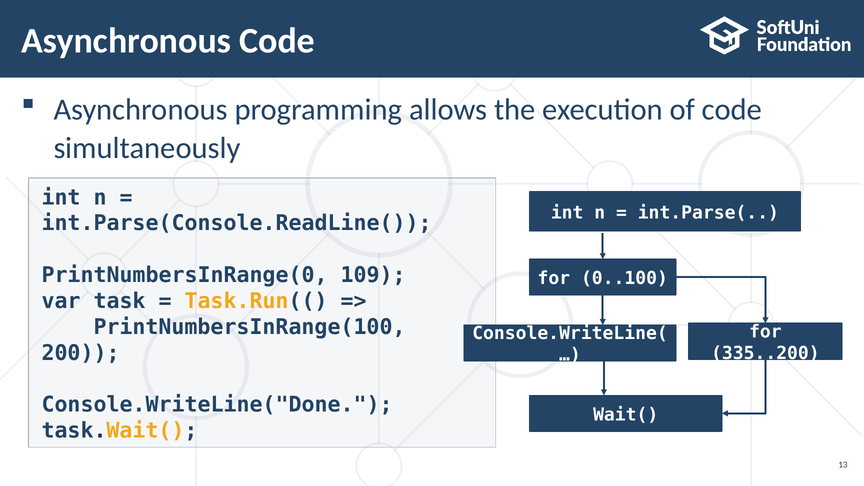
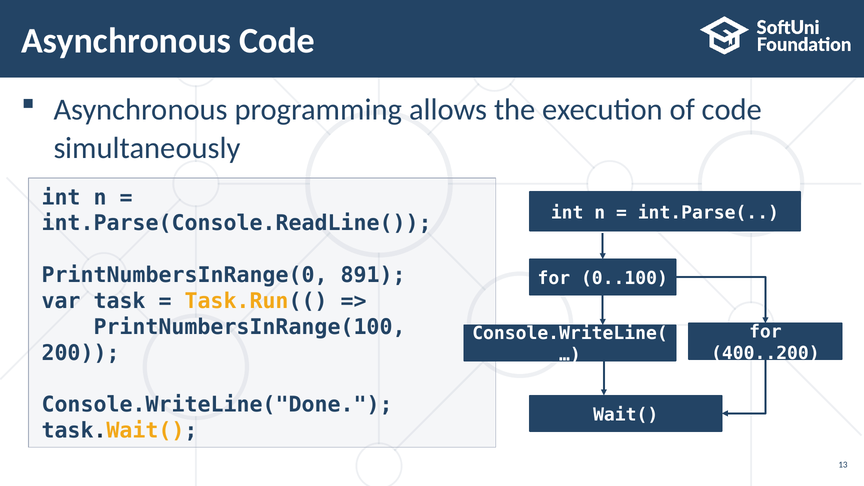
109: 109 -> 891
335..200: 335..200 -> 400..200
